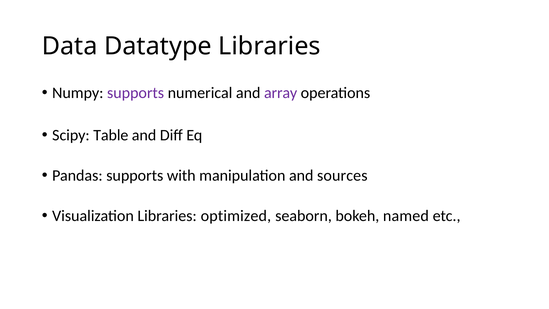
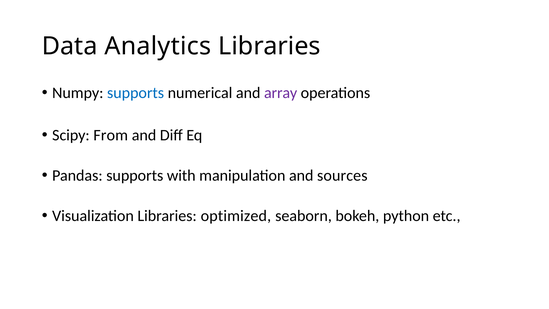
Datatype: Datatype -> Analytics
supports at (136, 93) colour: purple -> blue
Table: Table -> From
named: named -> python
